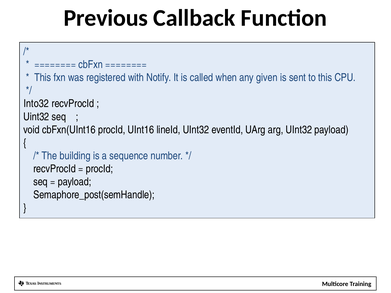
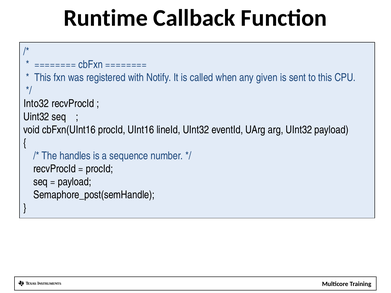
Previous: Previous -> Runtime
building: building -> handles
